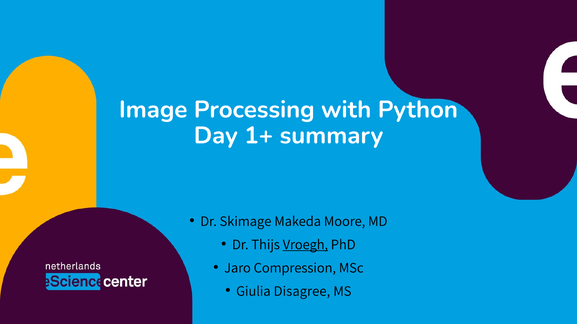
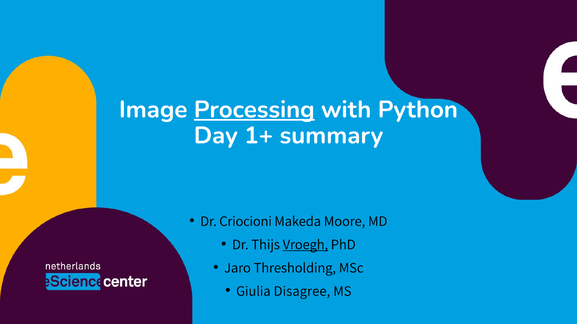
Processing underline: none -> present
Skimage: Skimage -> Criocioni
Compression: Compression -> Thresholding
